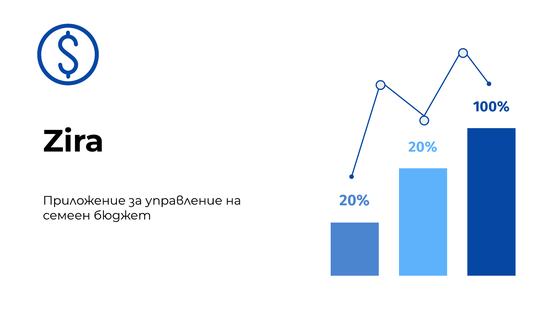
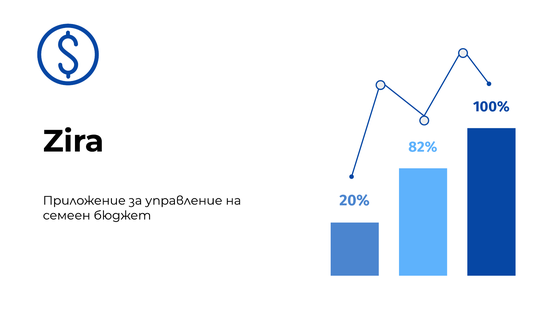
20% at (423, 147): 20% -> 82%
